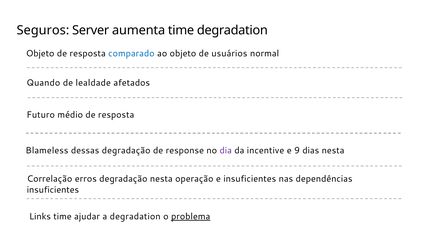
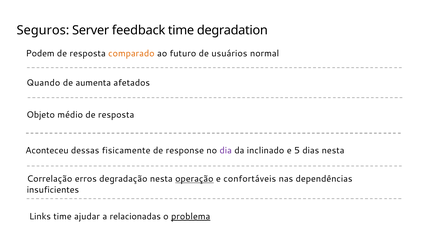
aumenta: aumenta -> feedback
Objeto at (40, 54): Objeto -> Podem
comparado colour: blue -> orange
ao objeto: objeto -> futuro
lealdade: lealdade -> aumenta
Futuro: Futuro -> Objeto
Blameless: Blameless -> Aconteceu
dessas degradação: degradação -> fisicamente
incentive: incentive -> inclinado
9: 9 -> 5
operação underline: none -> present
e insuficientes: insuficientes -> confortáveis
a degradation: degradation -> relacionadas
